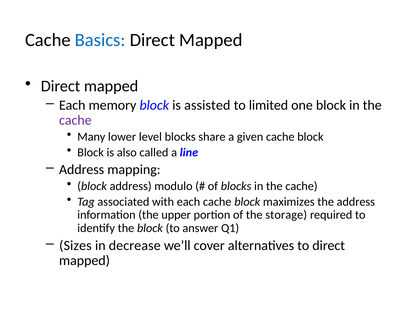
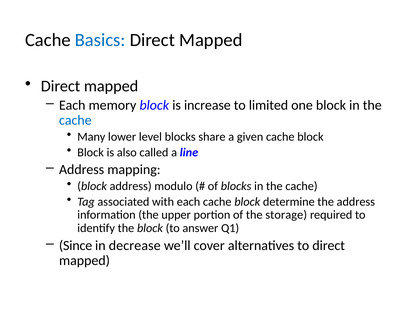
assisted: assisted -> increase
cache at (75, 120) colour: purple -> blue
maximizes: maximizes -> determine
Sizes: Sizes -> Since
